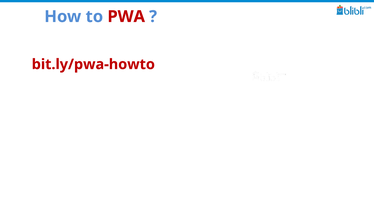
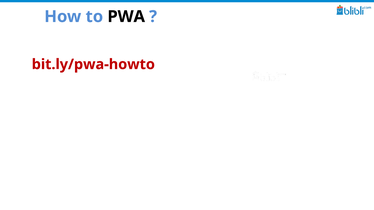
PWA colour: red -> black
